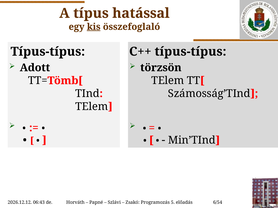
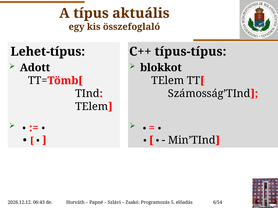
hatással: hatással -> aktuális
kis underline: present -> none
Típus-típus at (48, 52): Típus-típus -> Lehet-típus
törzsön: törzsön -> blokkot
